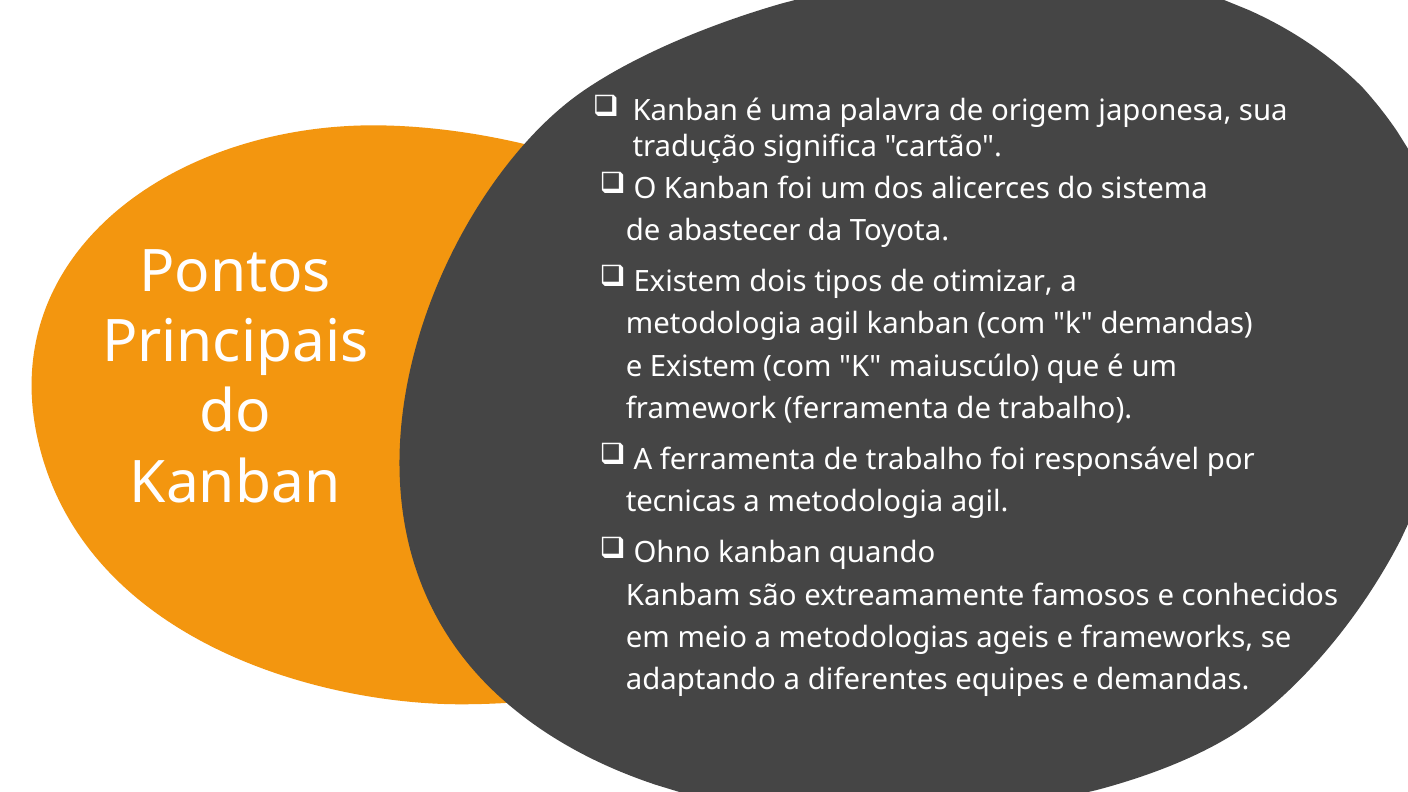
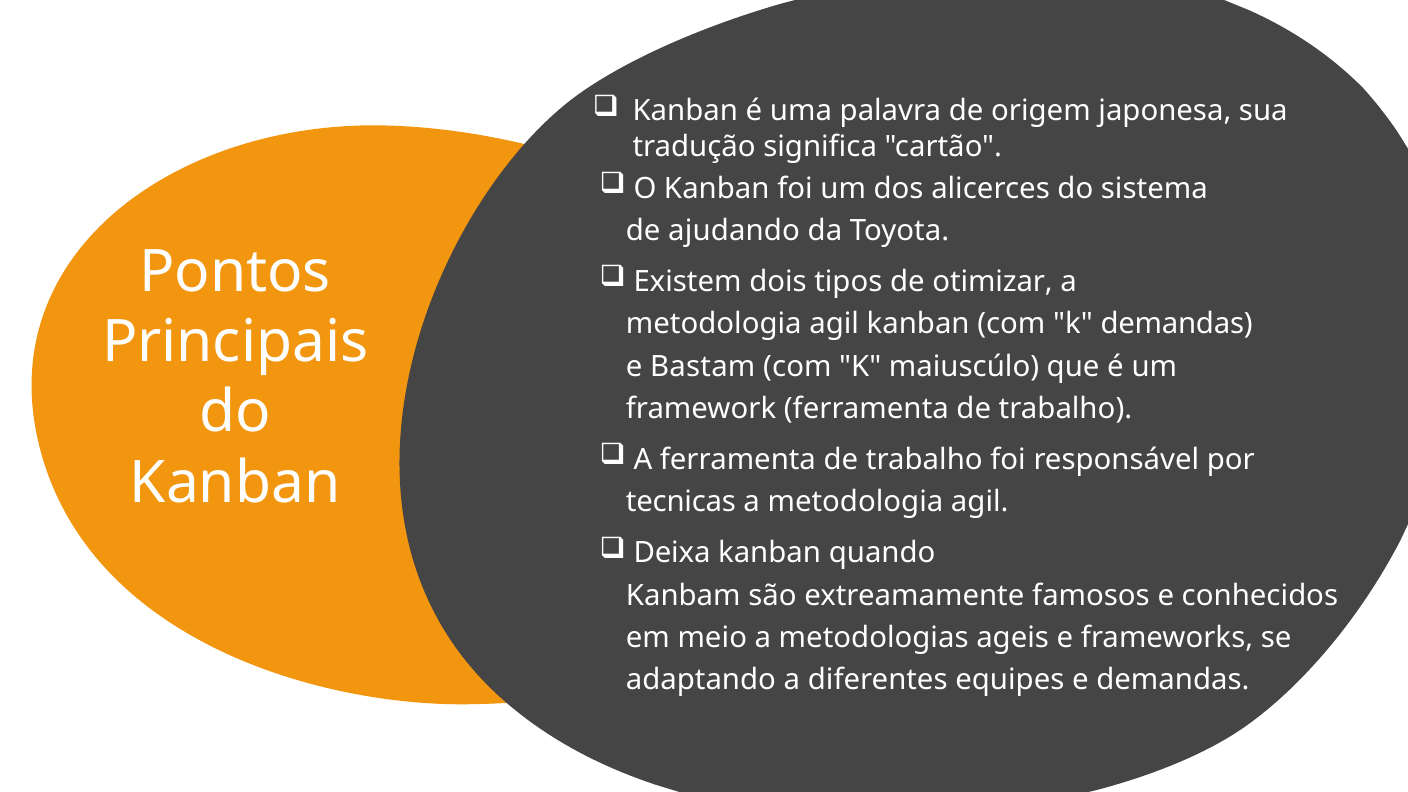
abastecer: abastecer -> ajudando
e Existem: Existem -> Bastam
Ohno: Ohno -> Deixa
